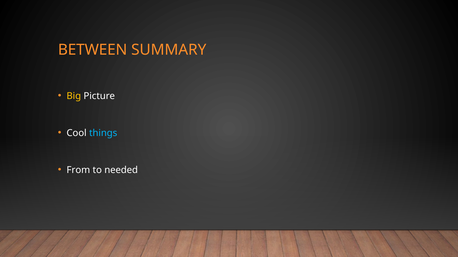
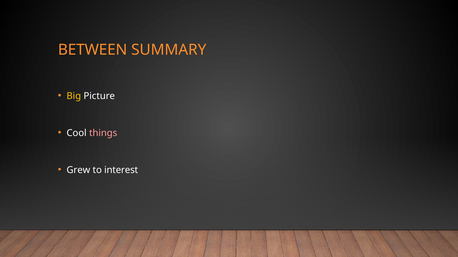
things colour: light blue -> pink
From: From -> Grew
needed: needed -> interest
